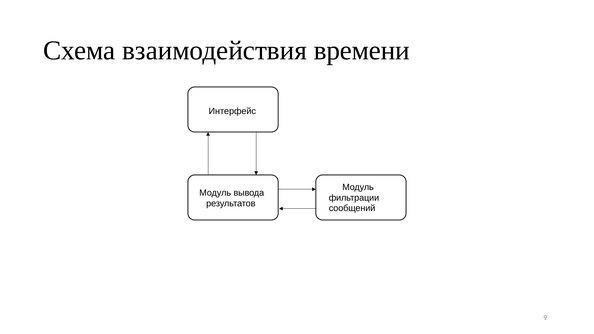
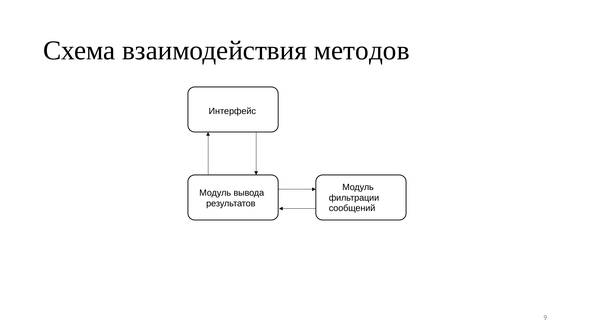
времени: времени -> методов
